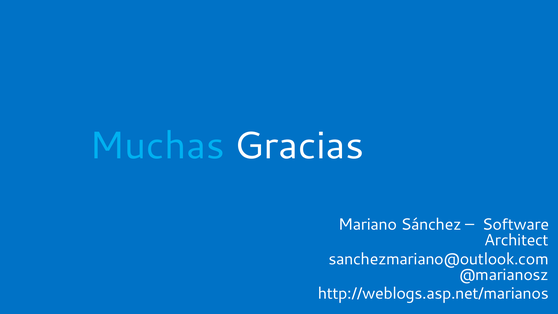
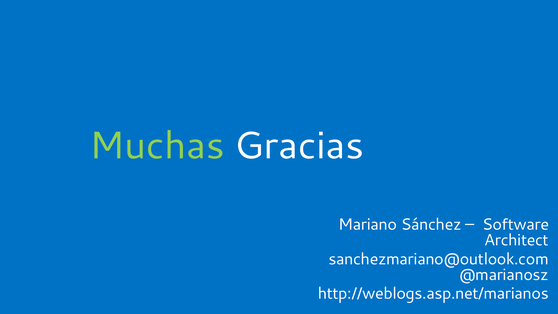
Muchas colour: light blue -> light green
